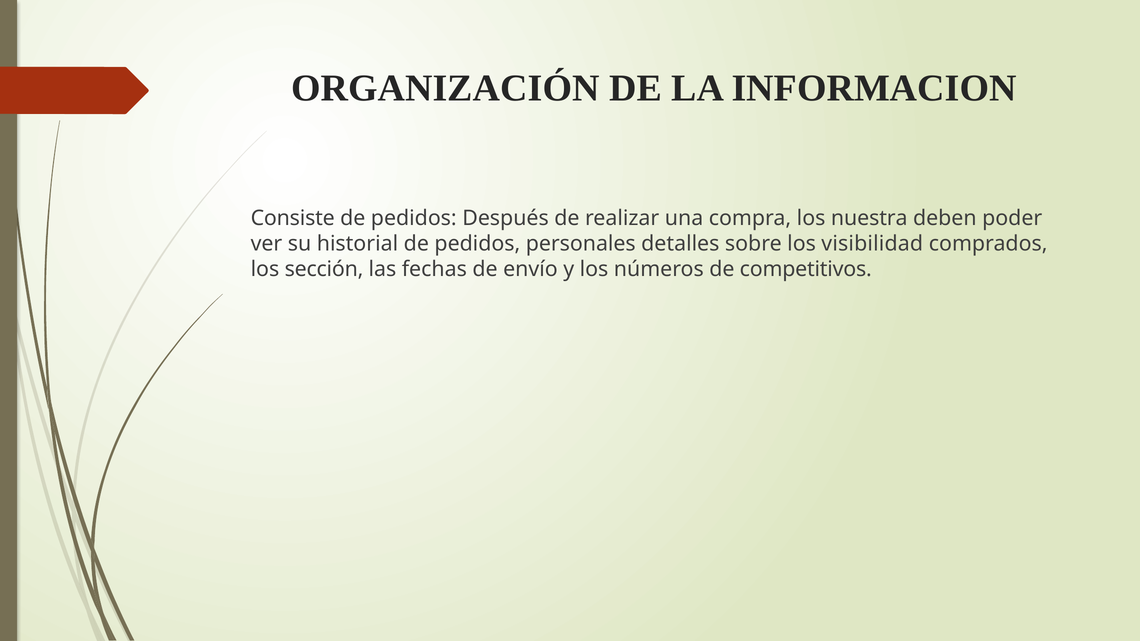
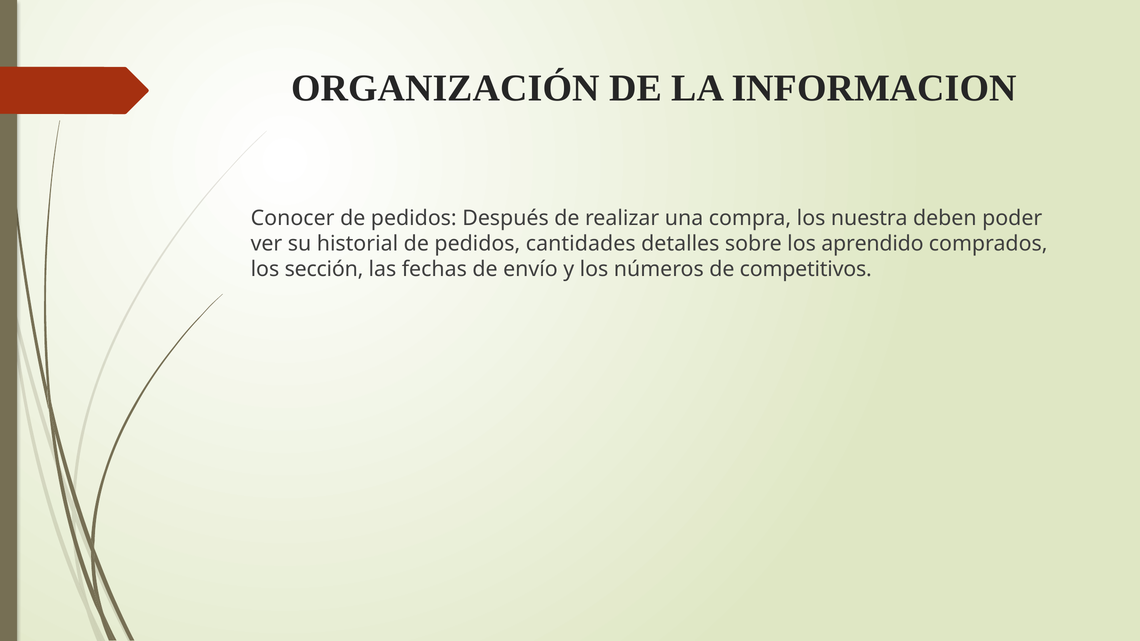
Consiste: Consiste -> Conocer
personales: personales -> cantidades
visibilidad: visibilidad -> aprendido
